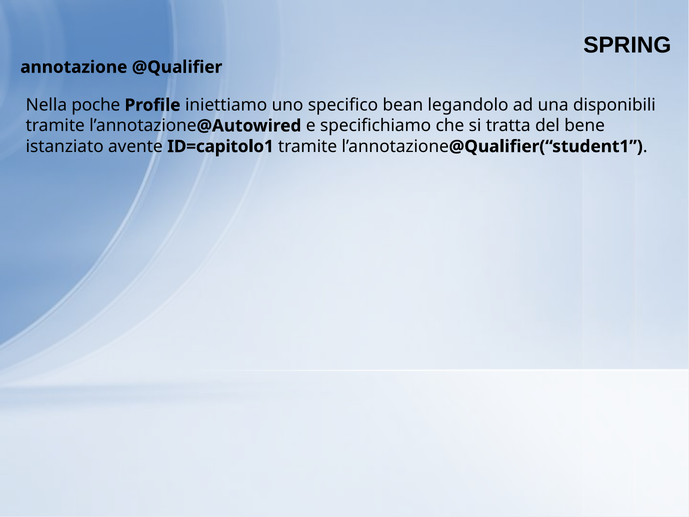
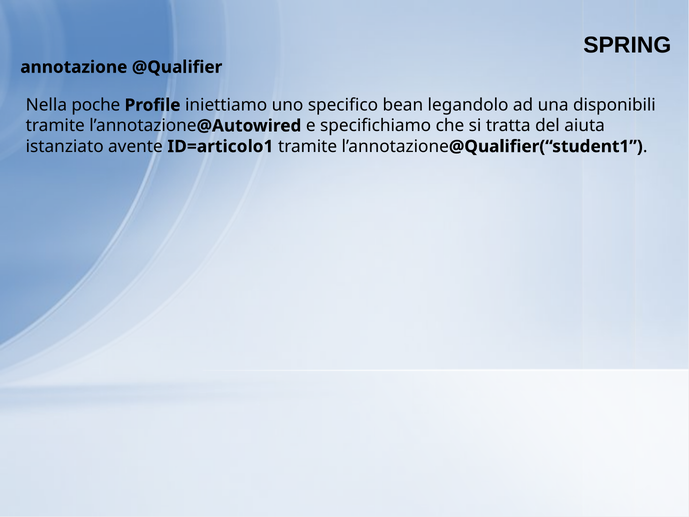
bene: bene -> aiuta
ID=capitolo1: ID=capitolo1 -> ID=articolo1
